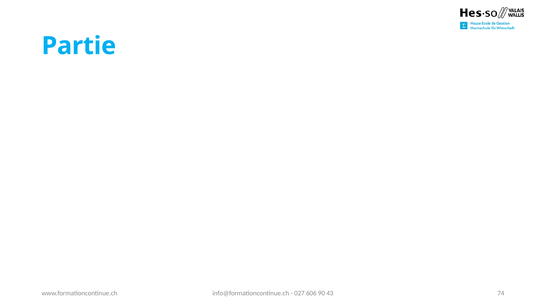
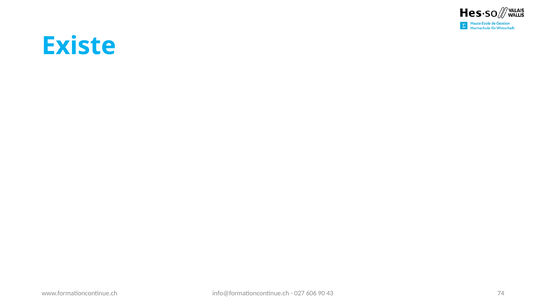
Partie: Partie -> Existe
